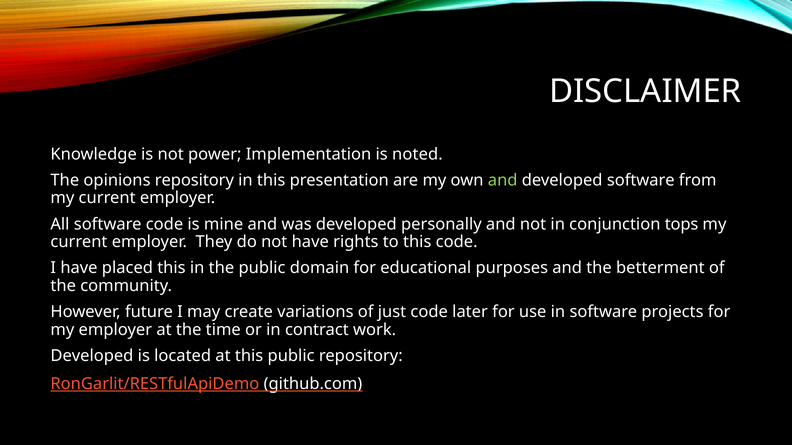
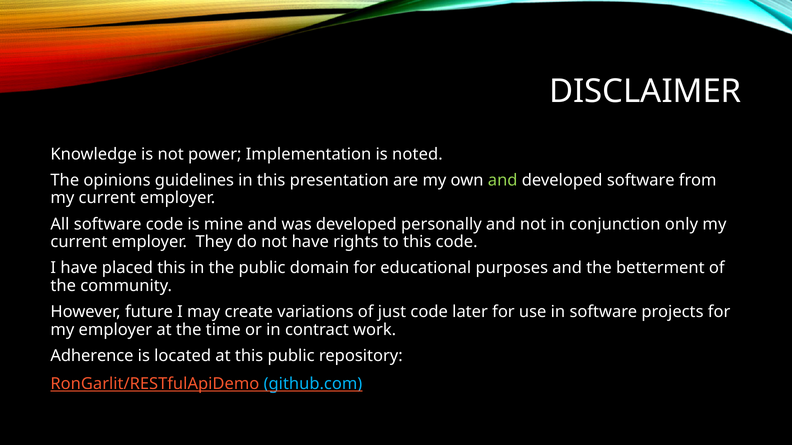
opinions repository: repository -> guidelines
tops: tops -> only
Developed at (92, 356): Developed -> Adherence
github.com colour: white -> light blue
